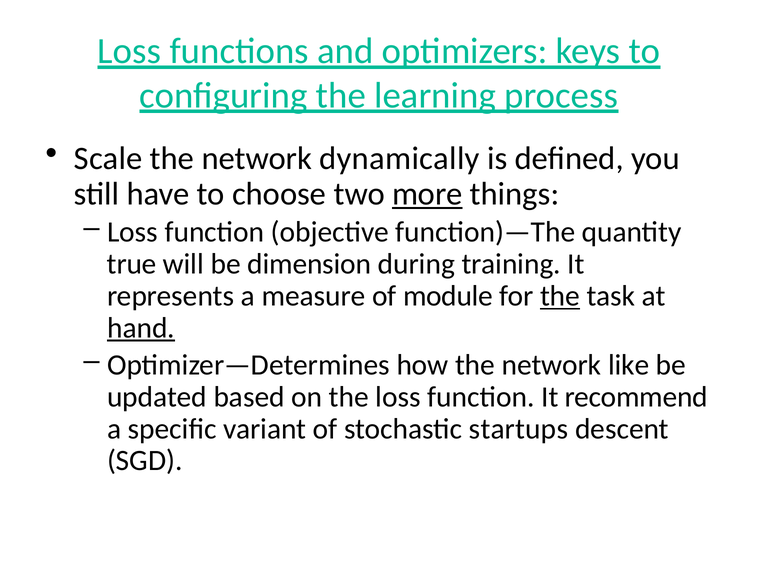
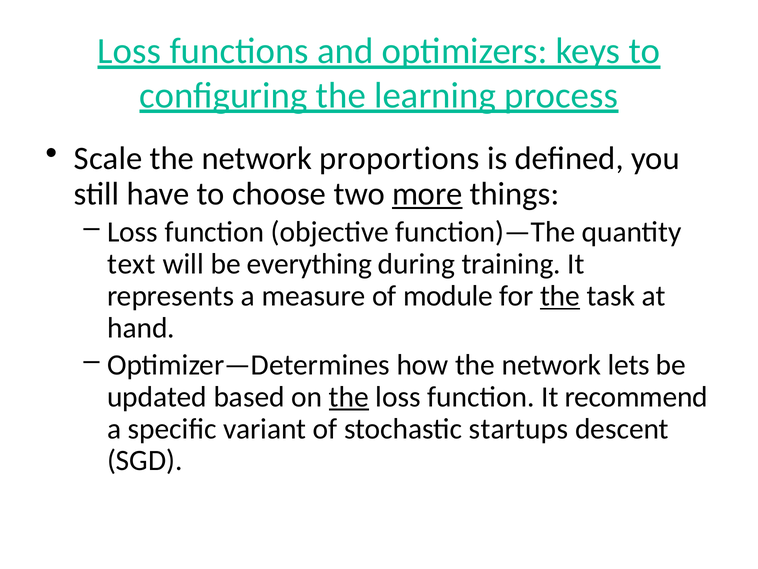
dynamically: dynamically -> proportions
true: true -> text
dimension: dimension -> everything
hand underline: present -> none
like: like -> lets
the at (349, 397) underline: none -> present
